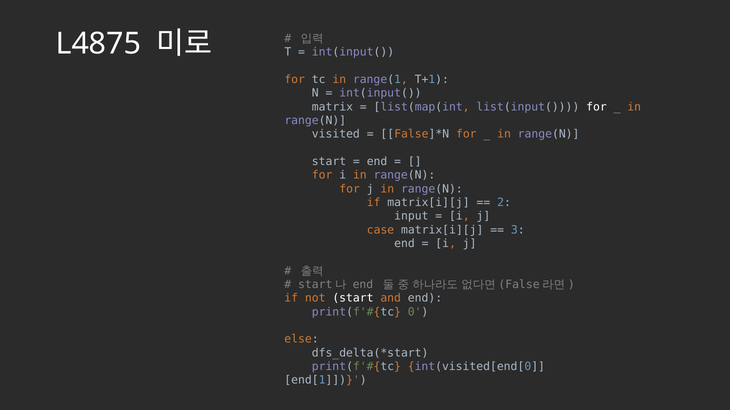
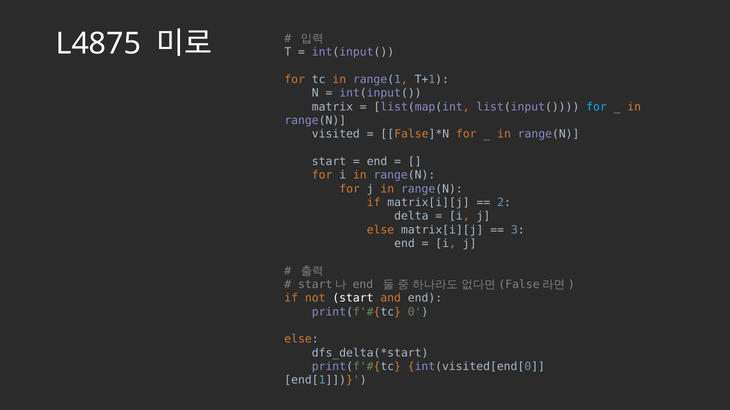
for at (596, 107) colour: white -> light blue
input: input -> delta
case at (381, 230): case -> else
